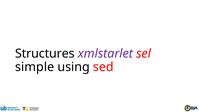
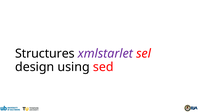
simple: simple -> design
